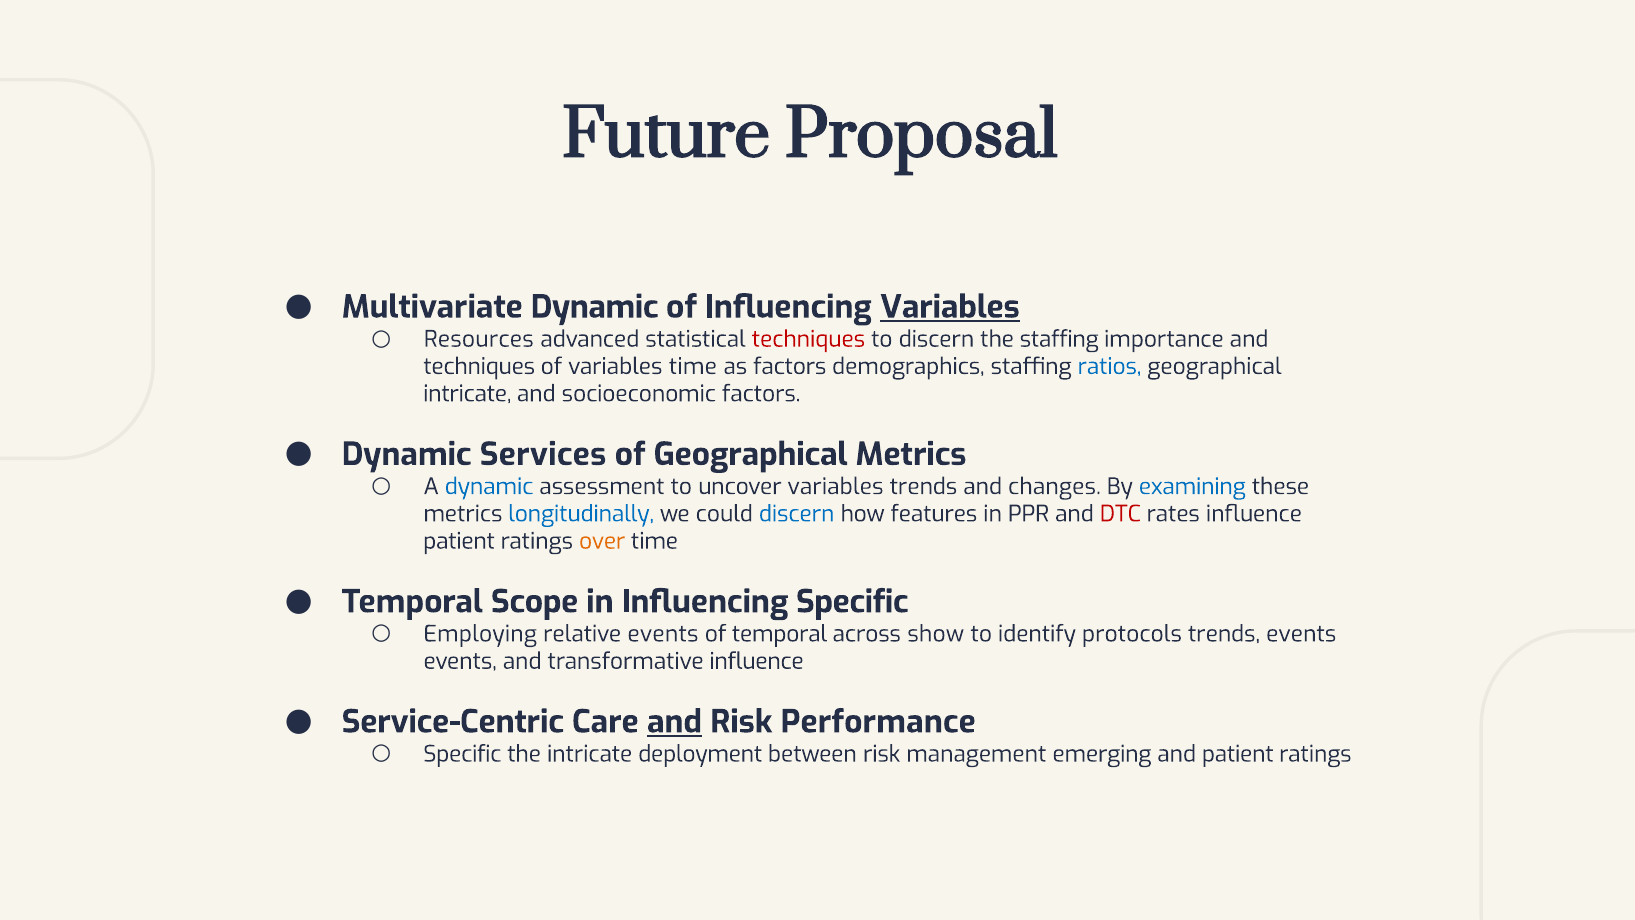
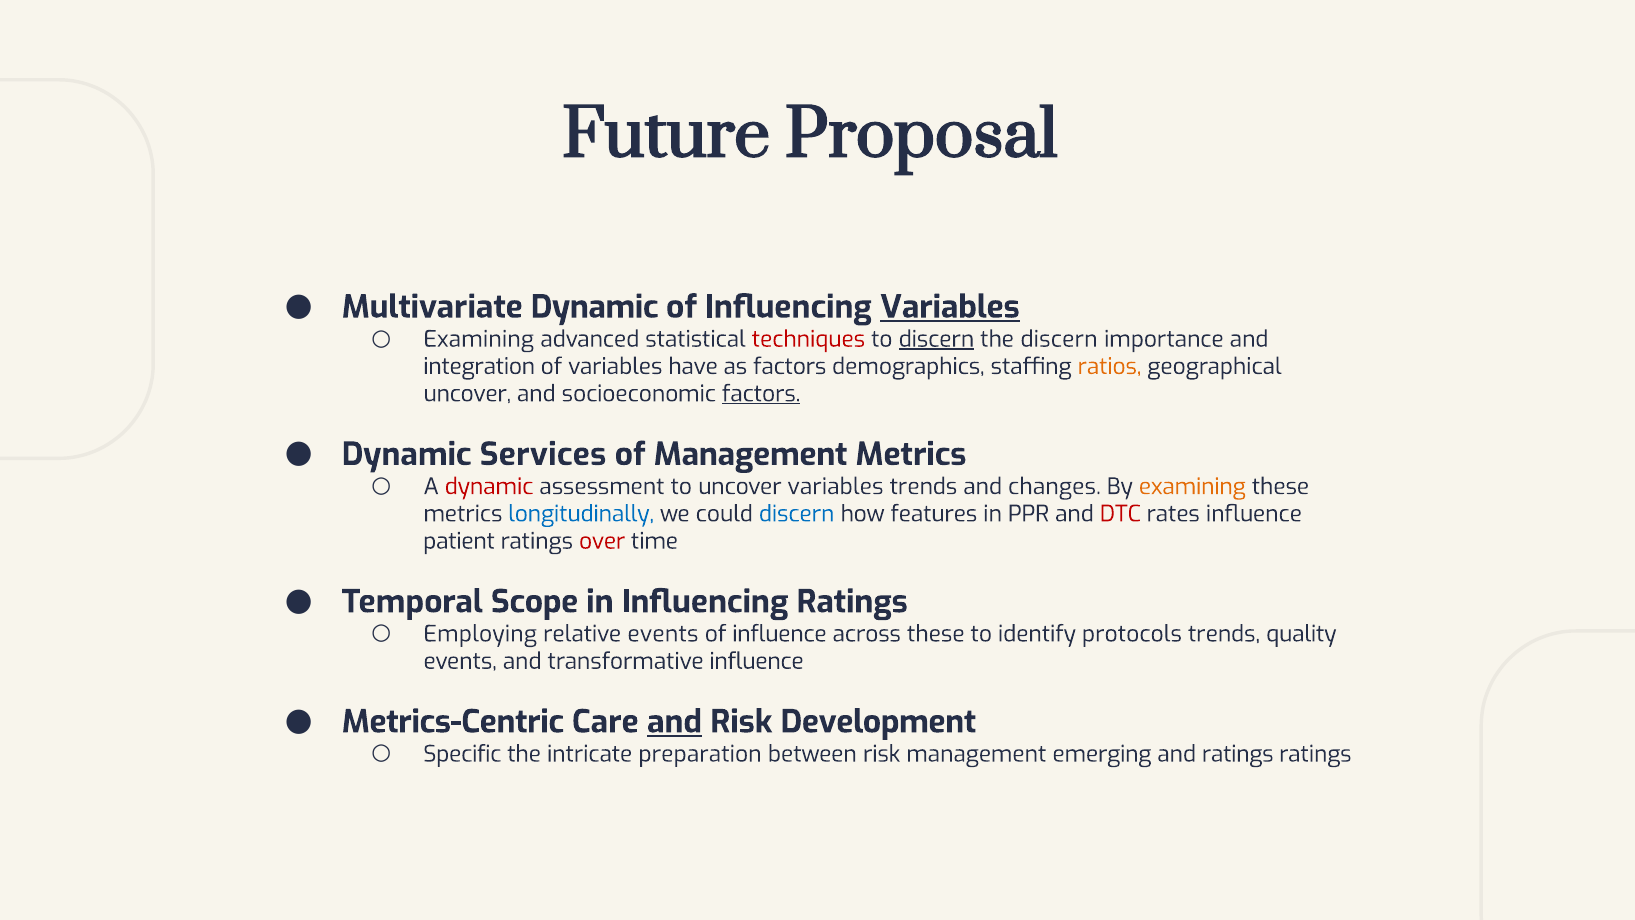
Resources at (479, 339): Resources -> Examining
discern at (936, 339) underline: none -> present
the staffing: staffing -> discern
techniques at (479, 366): techniques -> integration
variables time: time -> have
ratios colour: blue -> orange
intricate at (467, 394): intricate -> uncover
factors at (761, 394) underline: none -> present
of Geographical: Geographical -> Management
dynamic at (489, 486) colour: blue -> red
examining at (1192, 486) colour: blue -> orange
over colour: orange -> red
Influencing Specific: Specific -> Ratings
of temporal: temporal -> influence
across show: show -> these
trends events: events -> quality
Service-Centric: Service-Centric -> Metrics-Centric
Performance: Performance -> Development
deployment: deployment -> preparation
and patient: patient -> ratings
